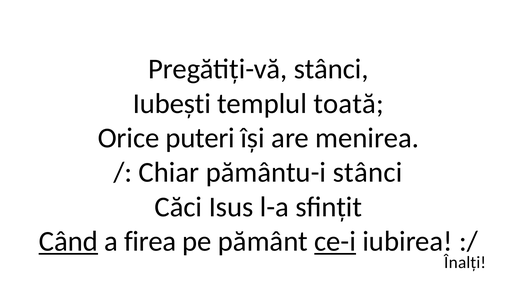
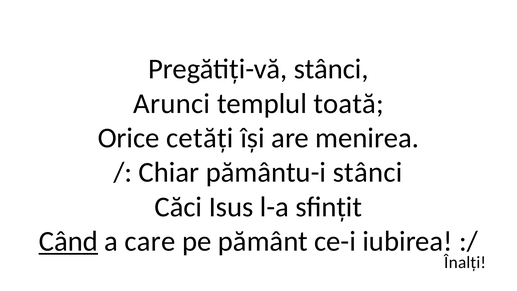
Iubești: Iubești -> Arunci
puteri: puteri -> cetăți
firea: firea -> care
ce-i underline: present -> none
